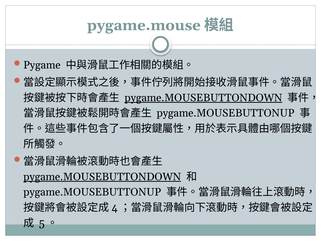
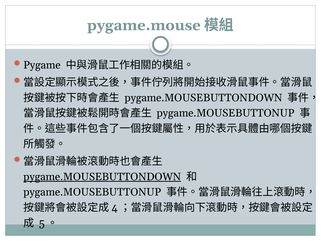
pygame.MOUSEBUTTONDOWN at (203, 98) underline: present -> none
